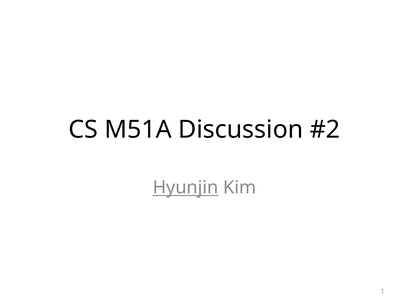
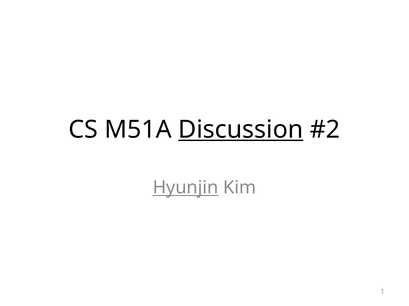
Discussion underline: none -> present
